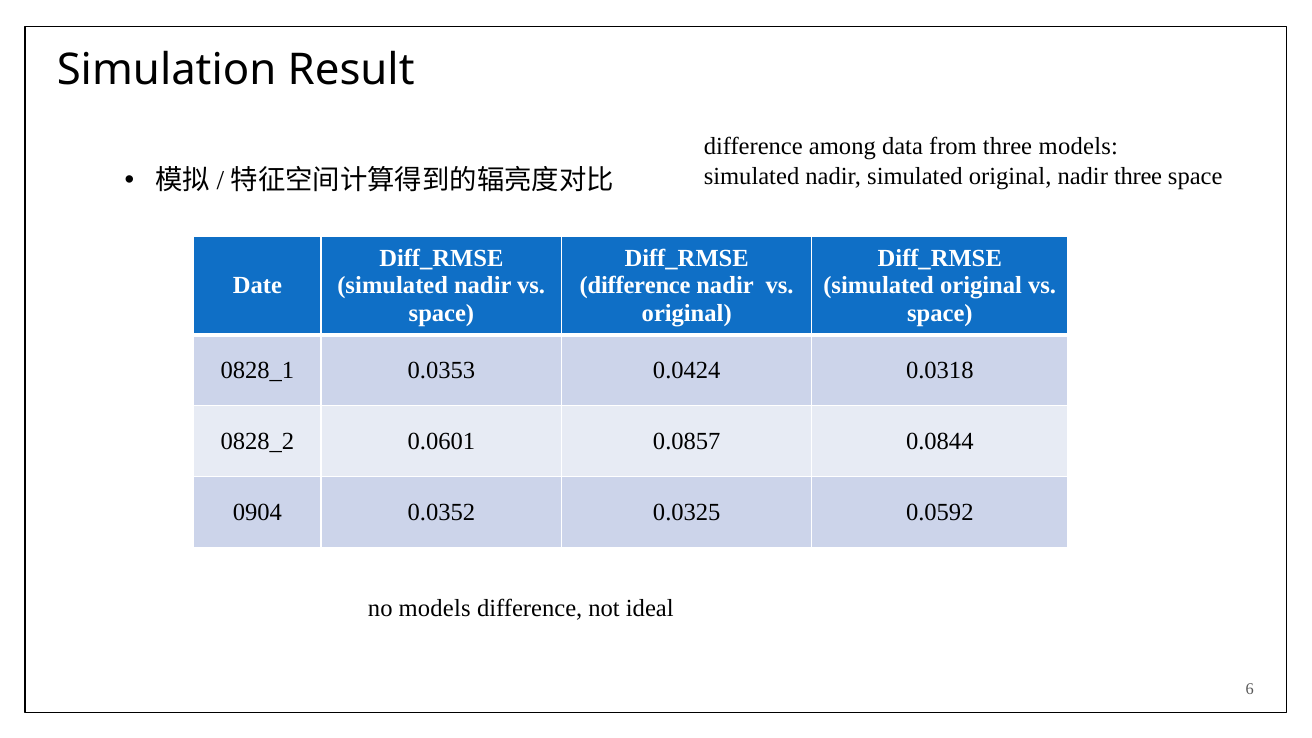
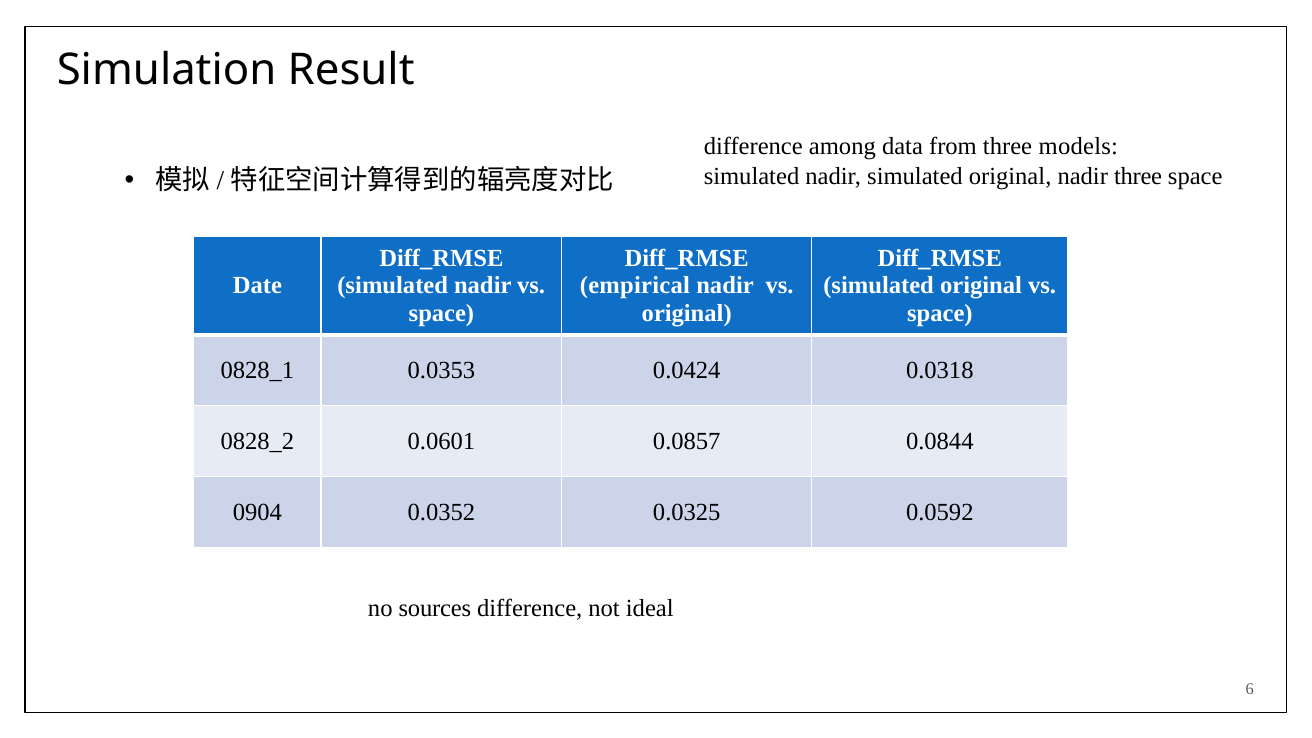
difference at (635, 286): difference -> empirical
no models: models -> sources
